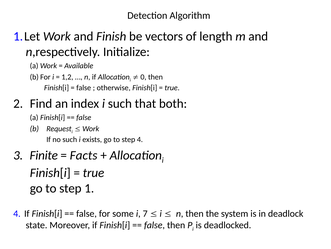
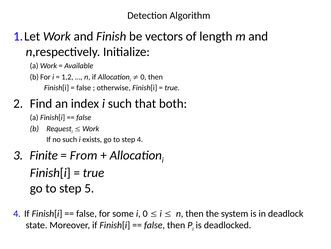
Facts: Facts -> From
1: 1 -> 5
i 7: 7 -> 0
